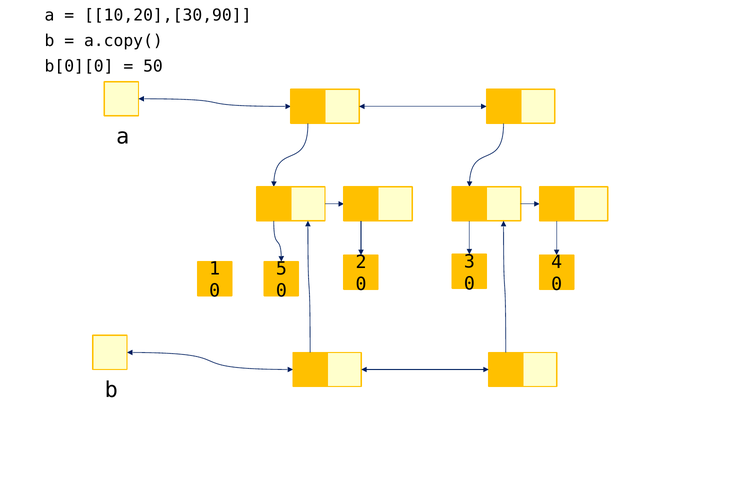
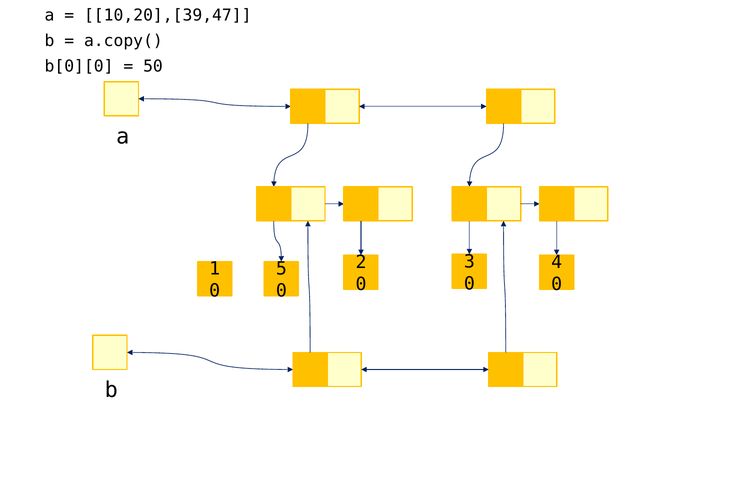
10,20],[30,90: 10,20],[30,90 -> 10,20],[39,47
